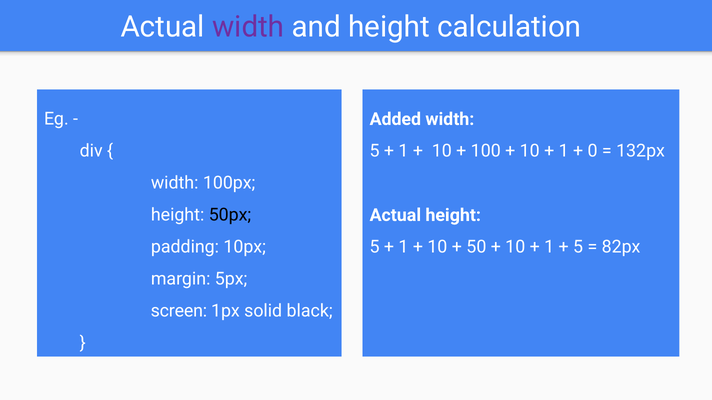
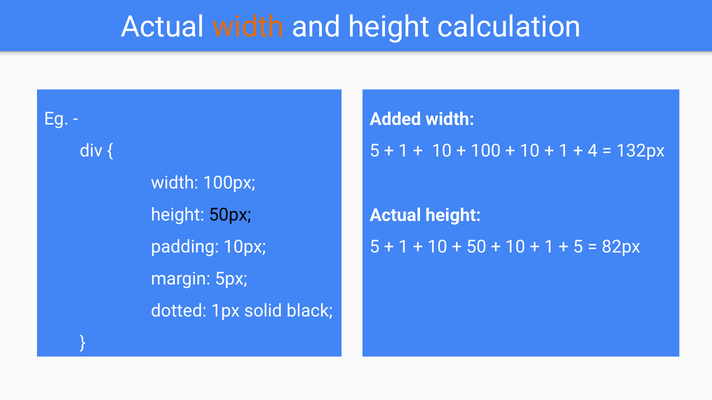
width at (248, 27) colour: purple -> orange
0: 0 -> 4
screen: screen -> dotted
